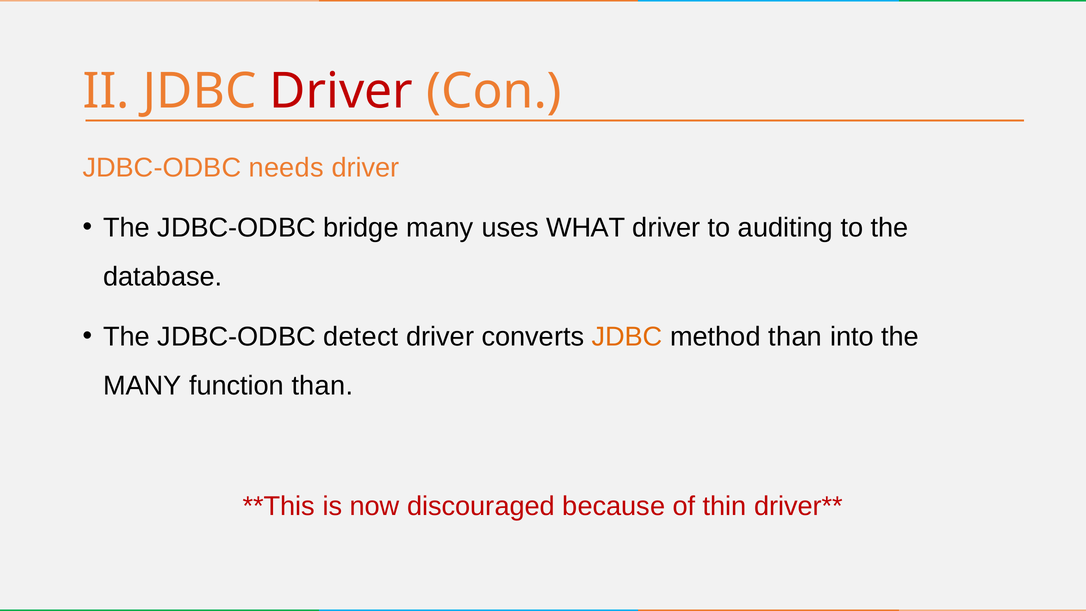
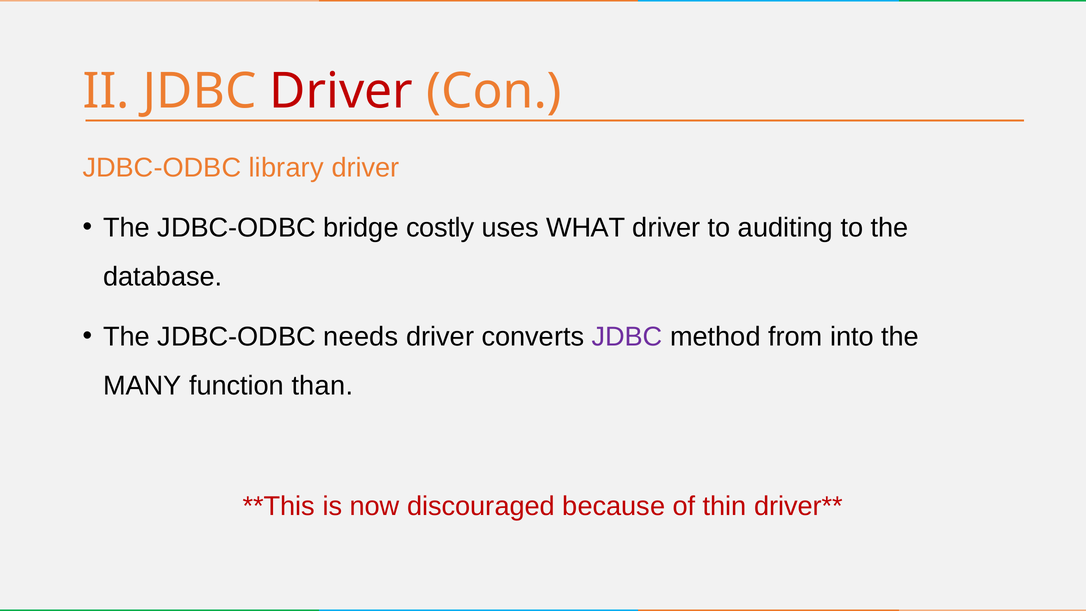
needs: needs -> library
bridge many: many -> costly
detect: detect -> needs
JDBC at (627, 337) colour: orange -> purple
method than: than -> from
